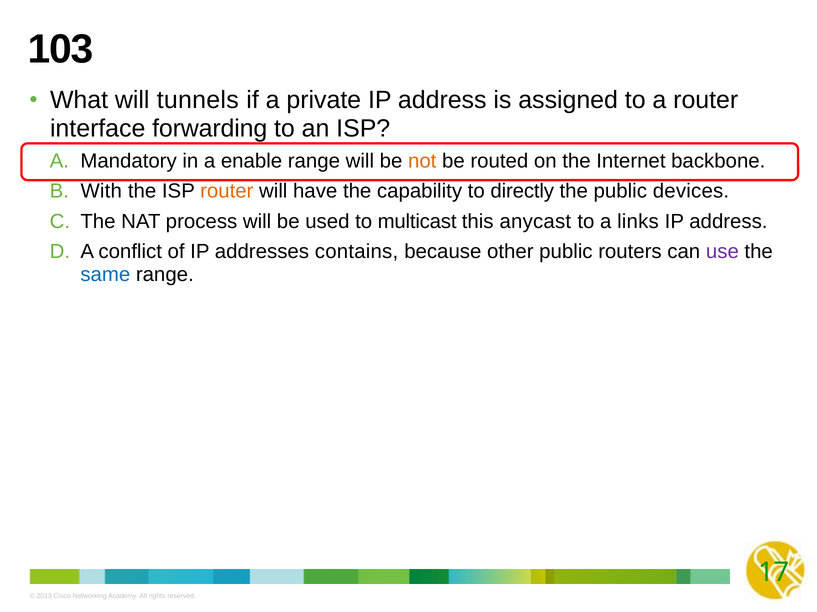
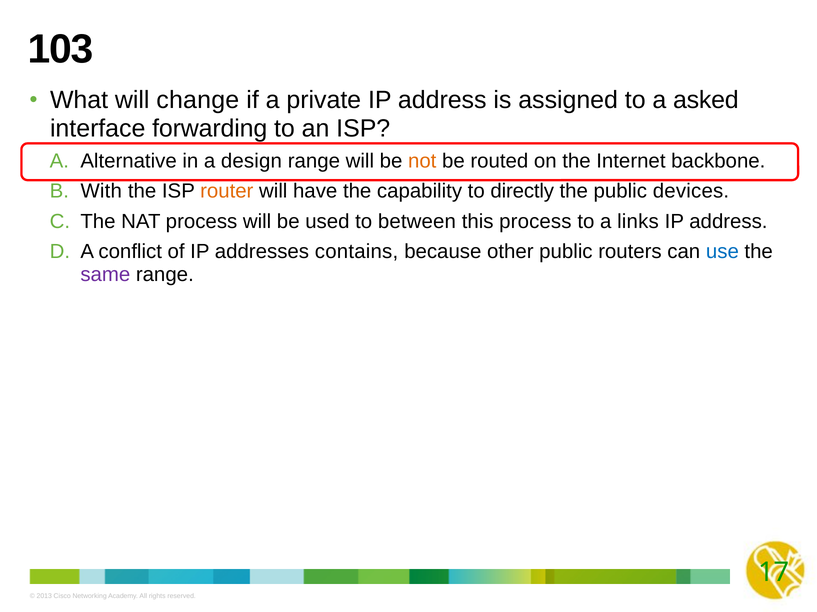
tunnels: tunnels -> change
a router: router -> asked
Mandatory: Mandatory -> Alternative
enable: enable -> design
multicast: multicast -> between
this anycast: anycast -> process
use colour: purple -> blue
same colour: blue -> purple
